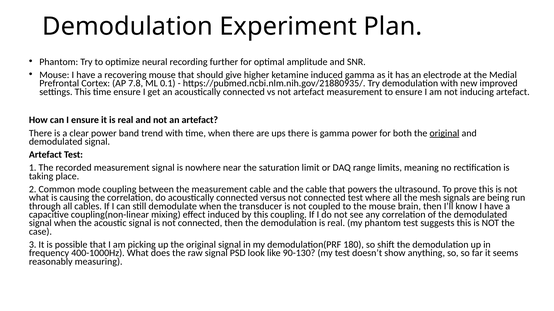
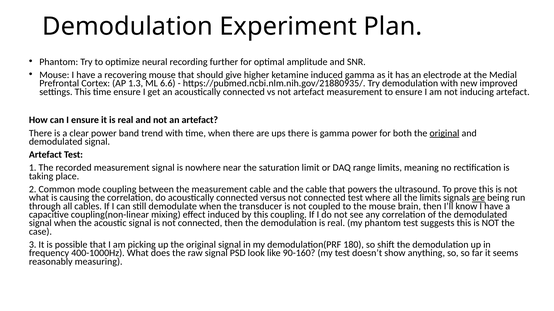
7.8: 7.8 -> 1.3
0.1: 0.1 -> 6.6
the mesh: mesh -> limits
are at (479, 198) underline: none -> present
90-130: 90-130 -> 90-160
